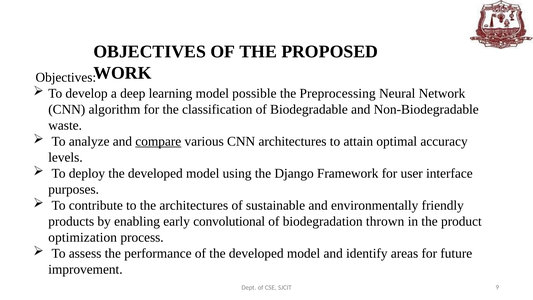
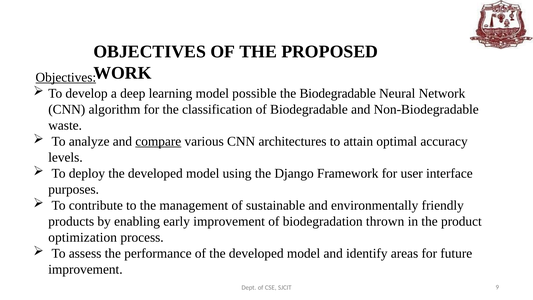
Objectives at (66, 77) underline: none -> present
the Preprocessing: Preprocessing -> Biodegradable
the architectures: architectures -> management
early convolutional: convolutional -> improvement
